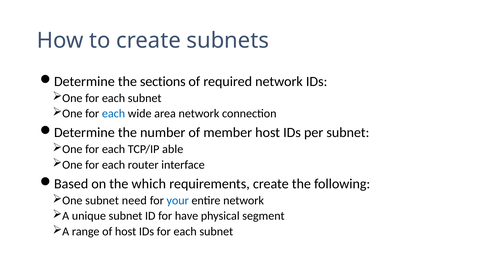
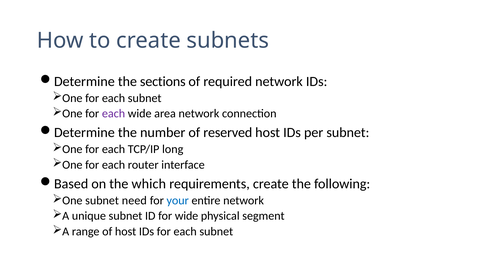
each at (114, 114) colour: blue -> purple
member: member -> reserved
able: able -> long
for have: have -> wide
